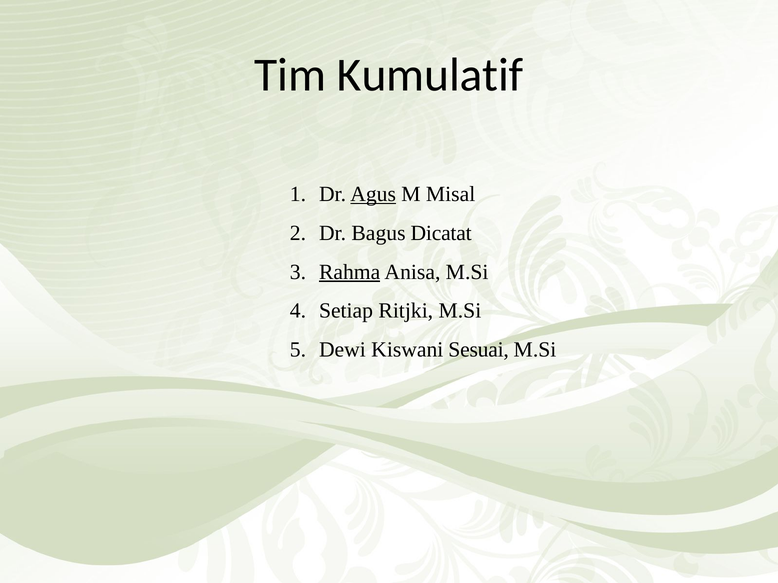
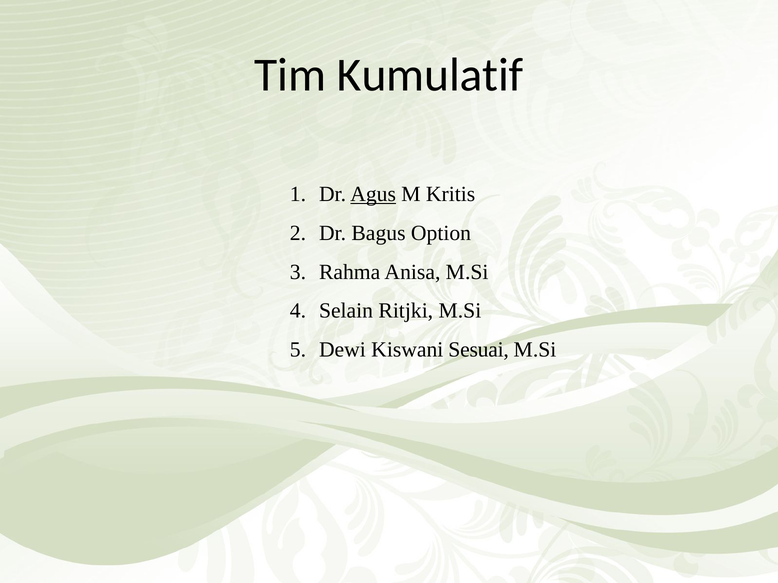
Misal: Misal -> Kritis
Dicatat: Dicatat -> Option
Rahma underline: present -> none
Setiap: Setiap -> Selain
